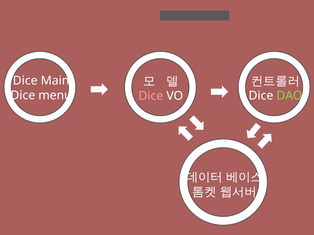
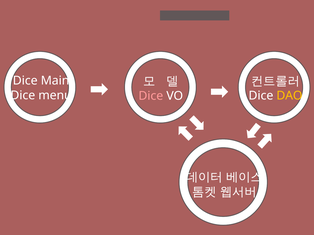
DAO colour: light green -> yellow
